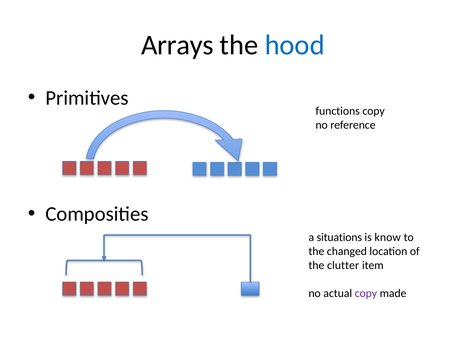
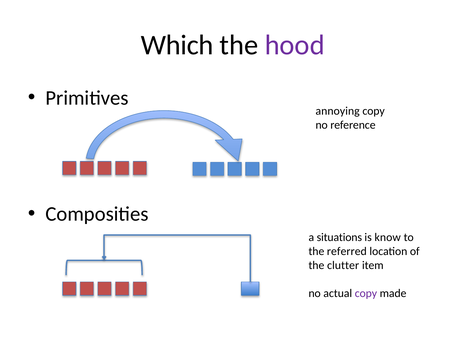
Arrays: Arrays -> Which
hood colour: blue -> purple
functions: functions -> annoying
changed: changed -> referred
